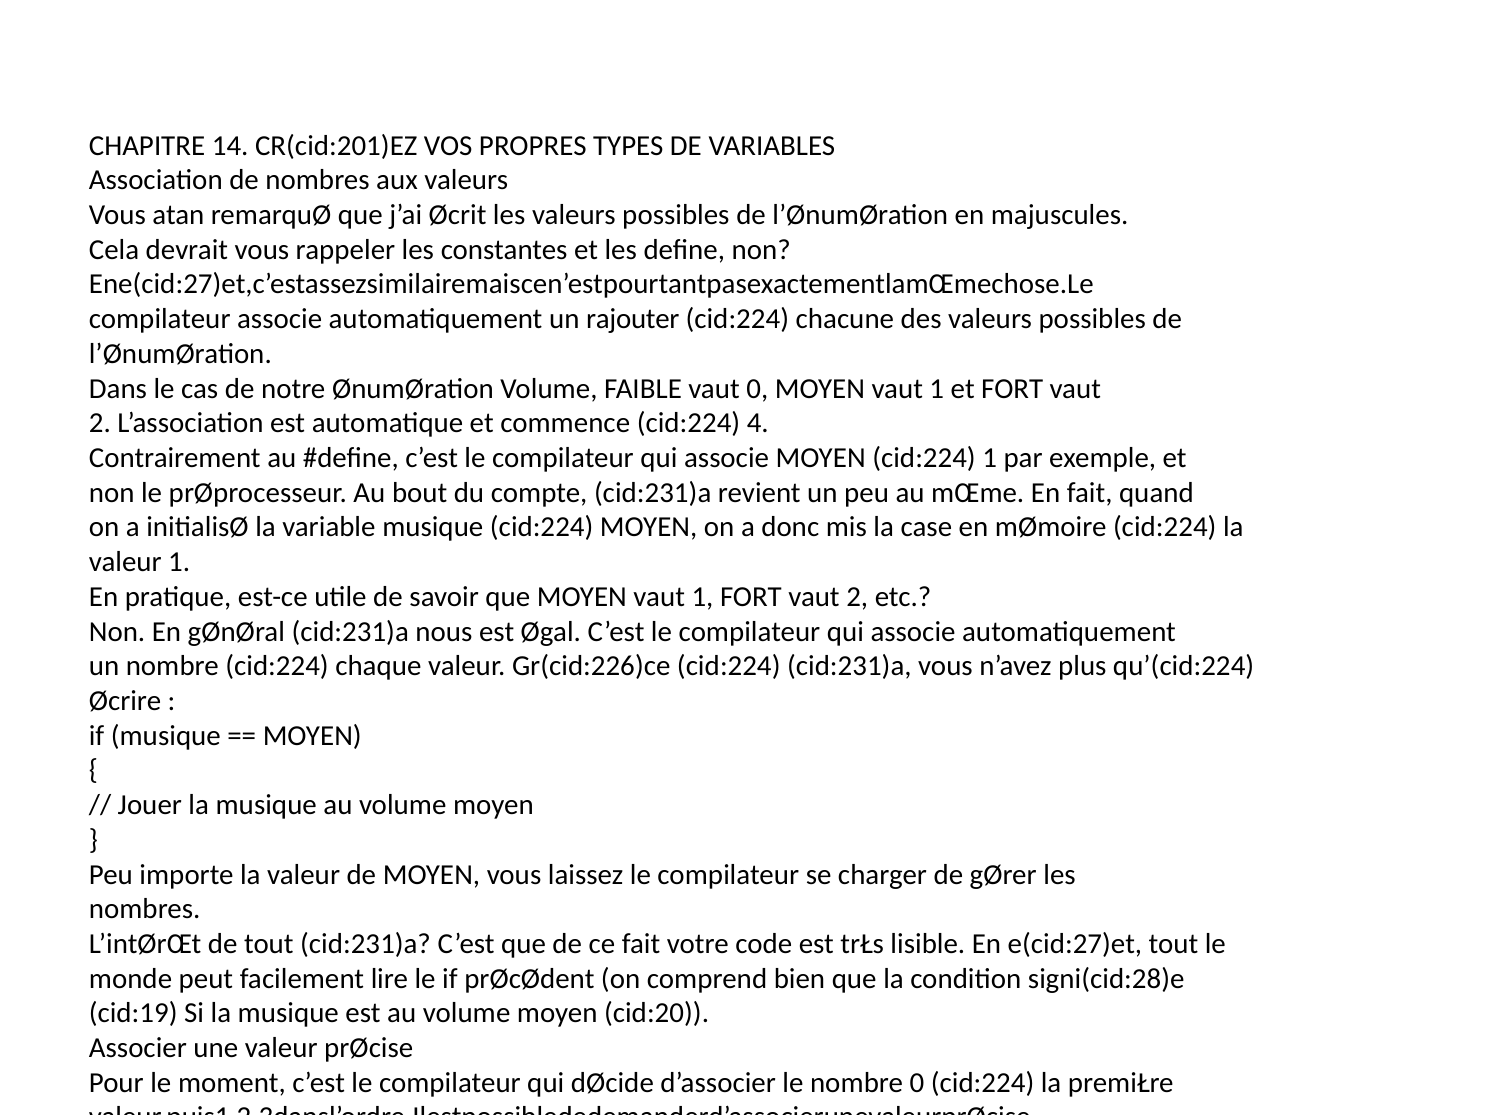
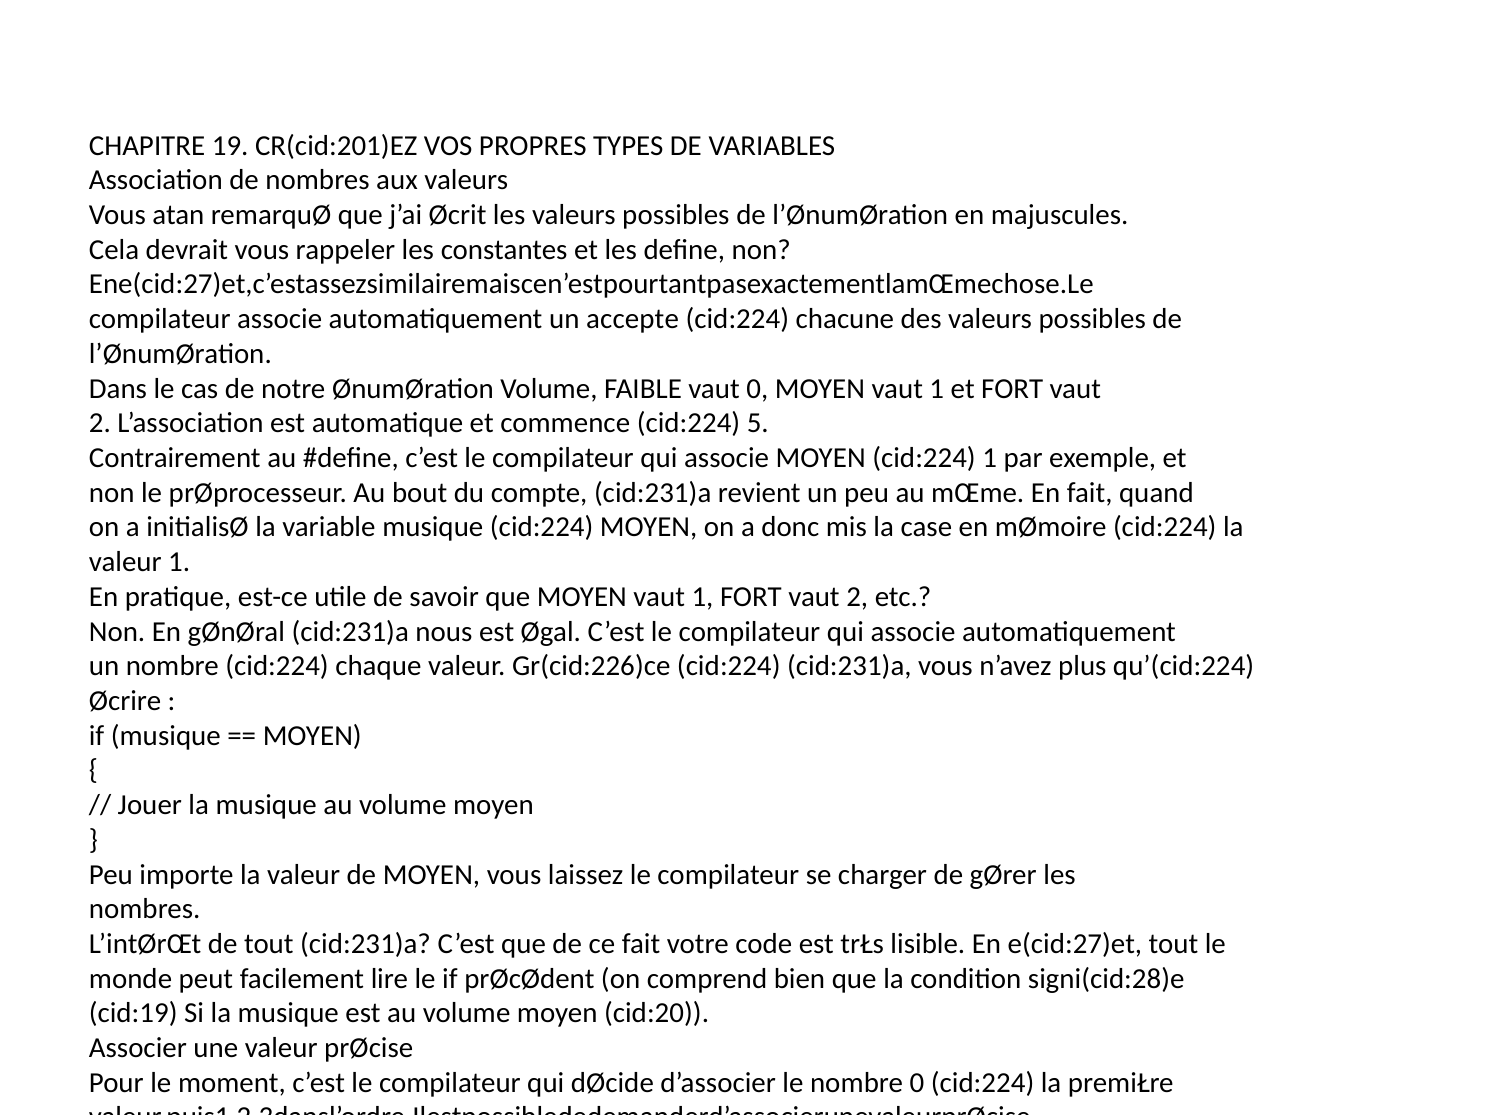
14: 14 -> 19
rajouter: rajouter -> accepte
4: 4 -> 5
